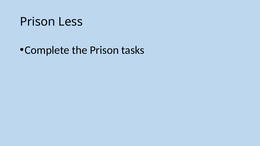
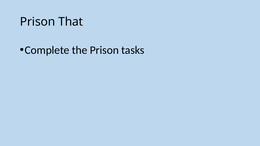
Less: Less -> That
